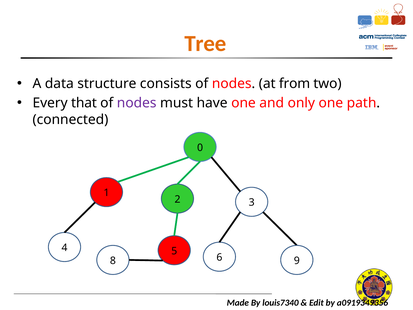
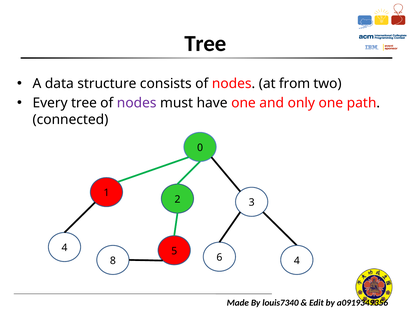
Tree at (205, 44) colour: orange -> black
Every that: that -> tree
6 9: 9 -> 4
